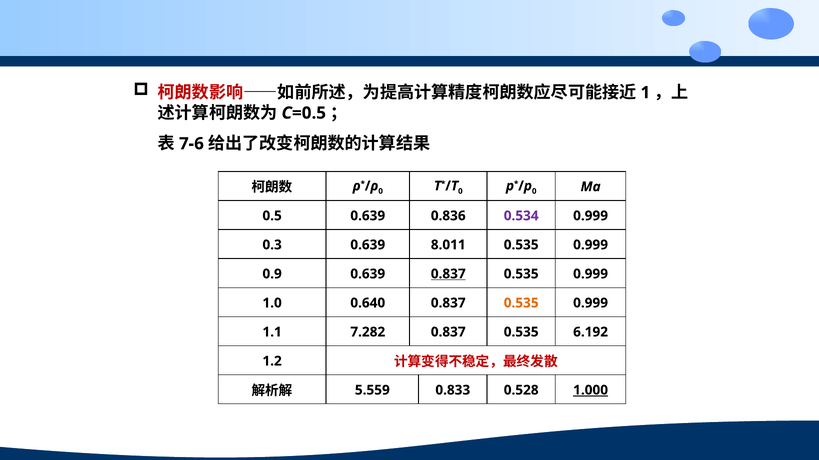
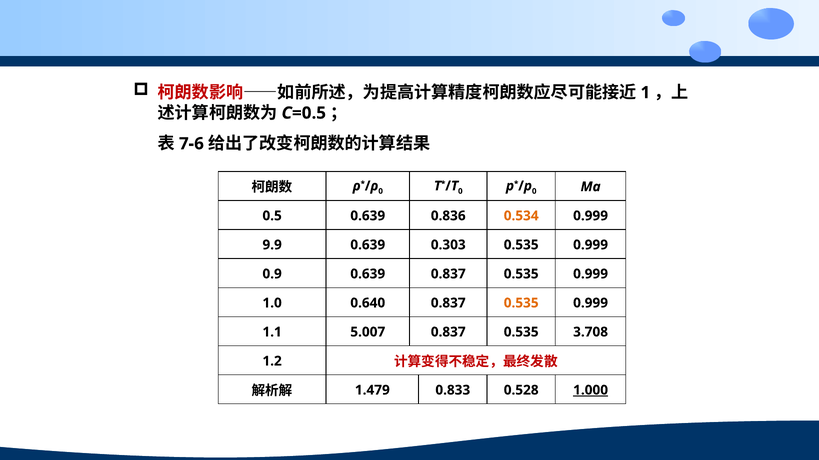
0.534 colour: purple -> orange
0.3: 0.3 -> 9.9
8.011: 8.011 -> 0.303
0.837 at (448, 274) underline: present -> none
7.282: 7.282 -> 5.007
6.192: 6.192 -> 3.708
5.559: 5.559 -> 1.479
